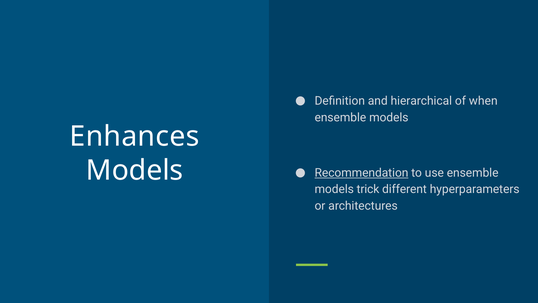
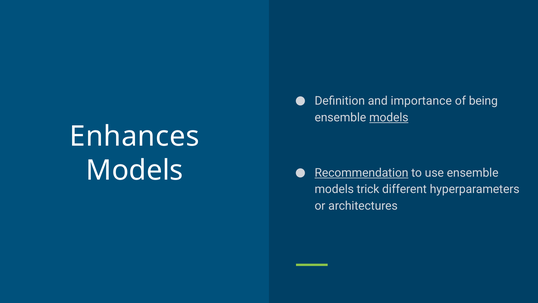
hierarchical: hierarchical -> importance
when: when -> being
models at (389, 117) underline: none -> present
